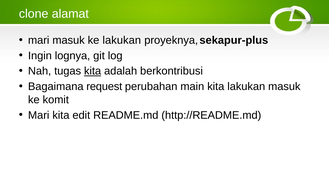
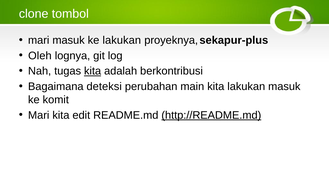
alamat: alamat -> tombol
Ingin: Ingin -> Oleh
request: request -> deteksi
http://README.md underline: none -> present
